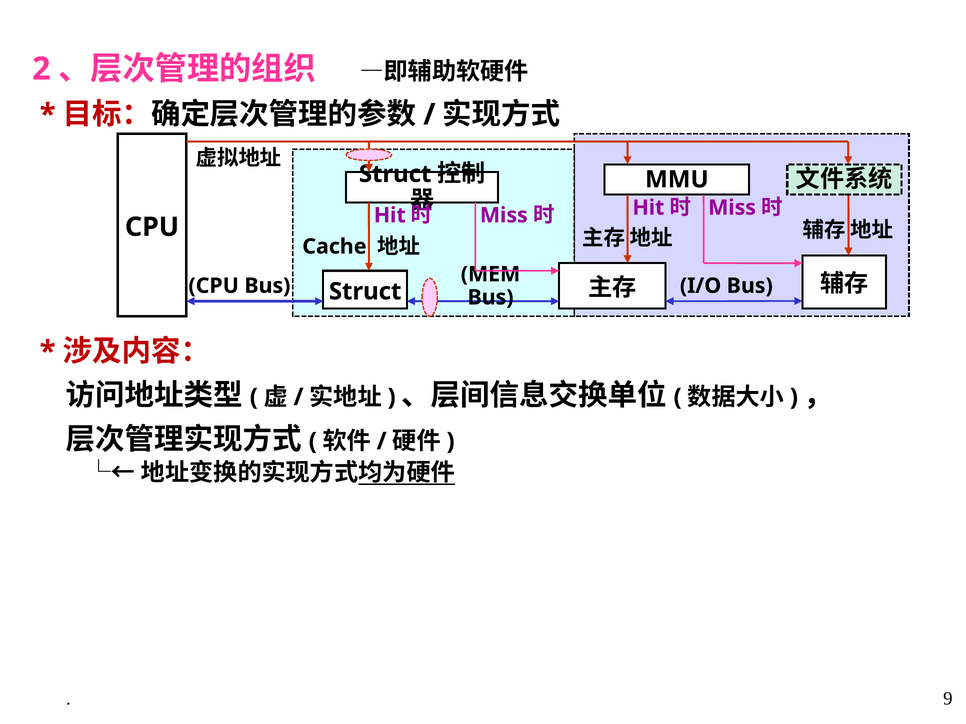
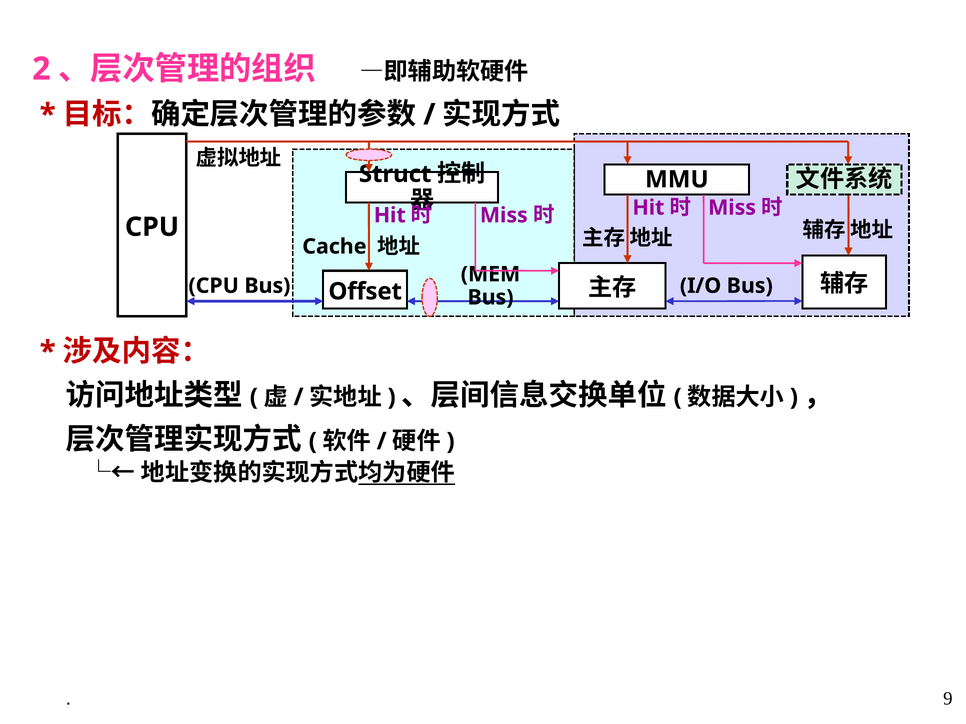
Struct at (365, 292): Struct -> Offset
